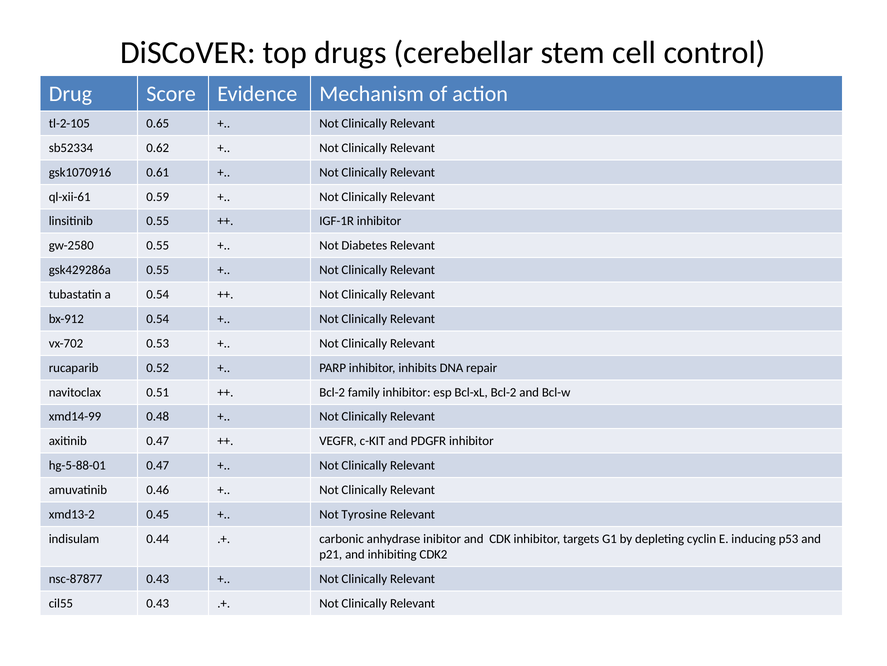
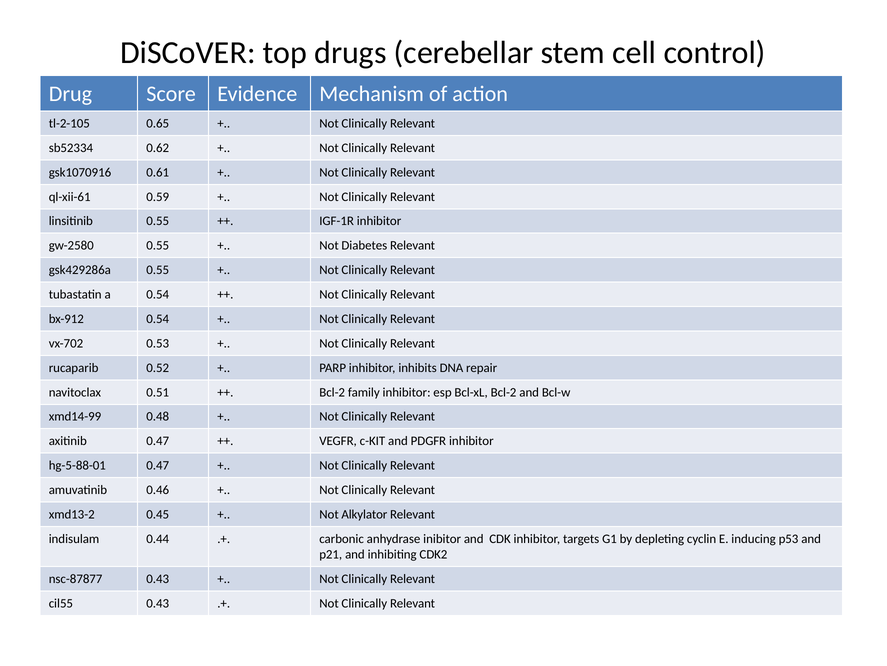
Tyrosine: Tyrosine -> Alkylator
